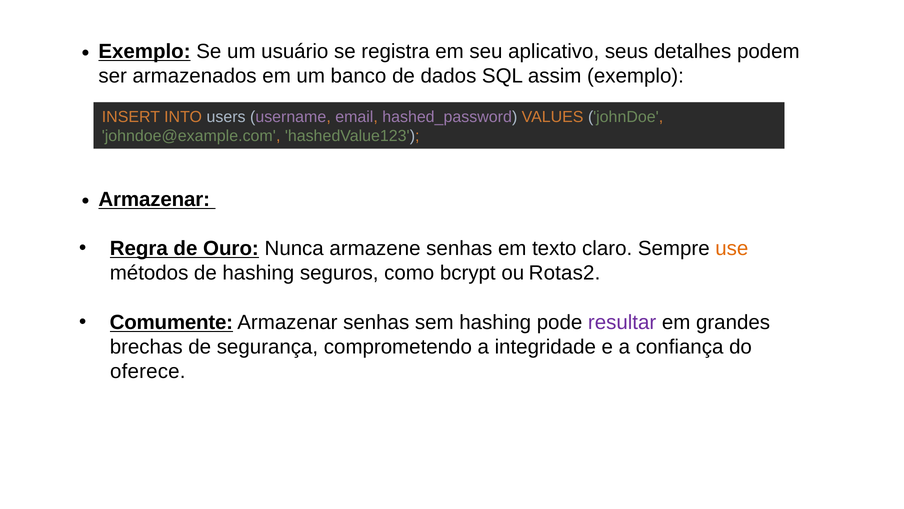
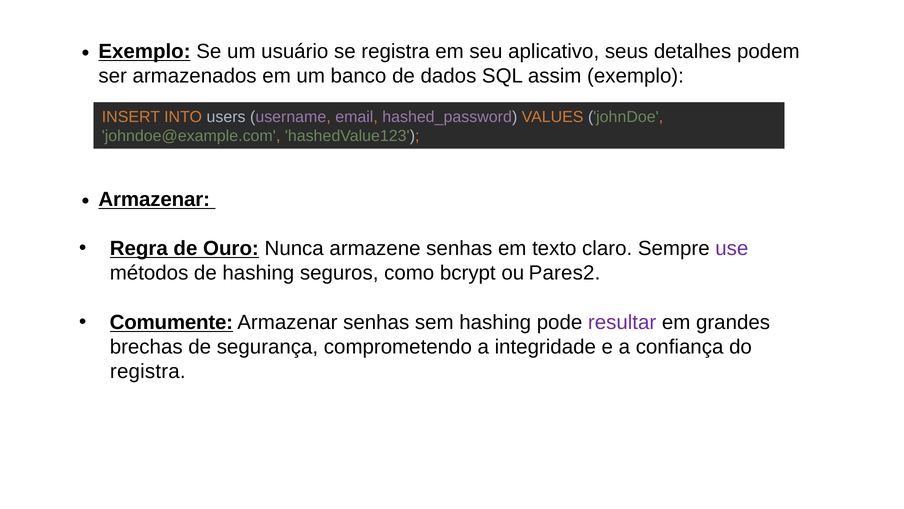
use colour: orange -> purple
Rotas2: Rotas2 -> Pares2
oferece at (148, 371): oferece -> registra
